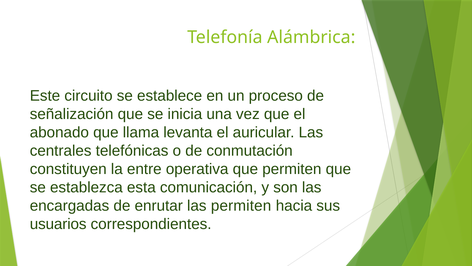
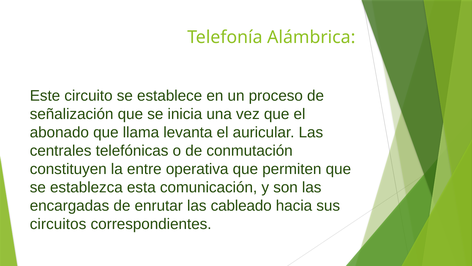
las permiten: permiten -> cableado
usuarios: usuarios -> circuitos
